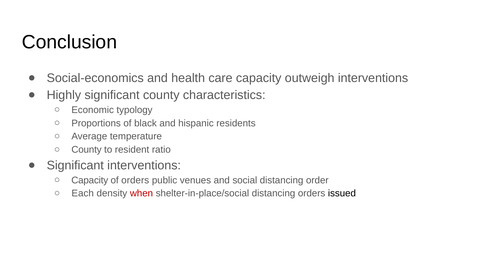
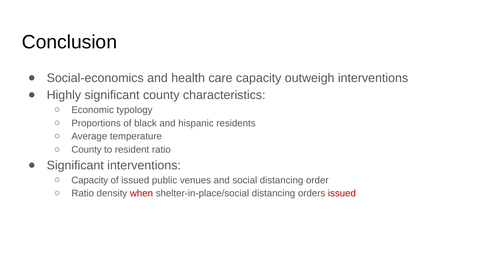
of orders: orders -> issued
Each at (83, 193): Each -> Ratio
issued at (342, 193) colour: black -> red
